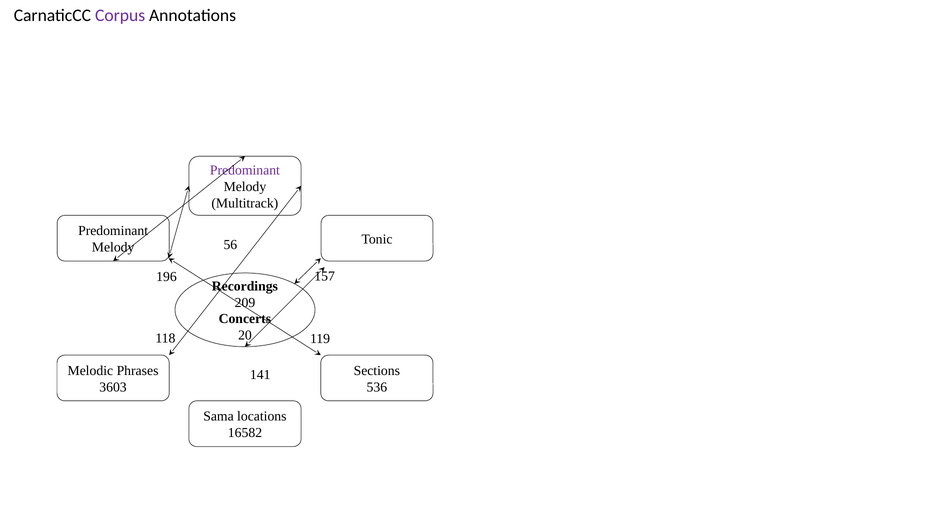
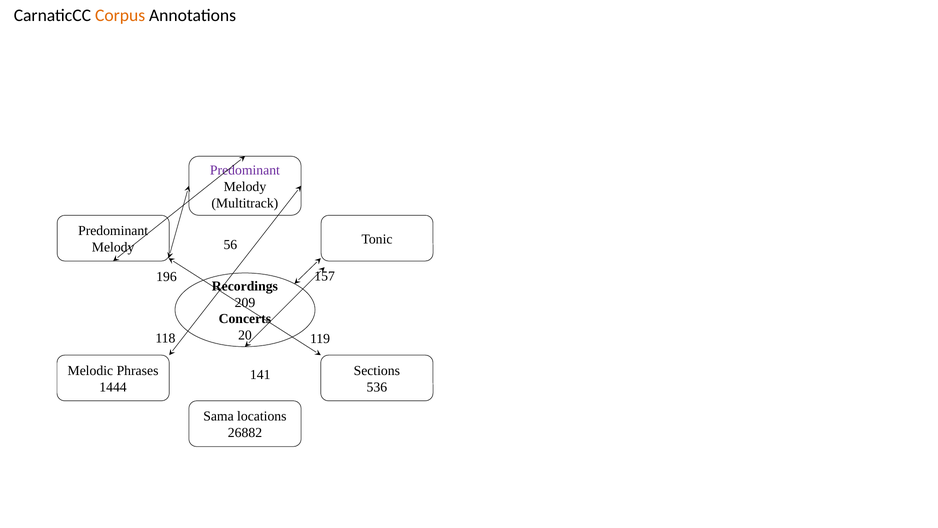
Corpus colour: purple -> orange
3603: 3603 -> 1444
16582: 16582 -> 26882
